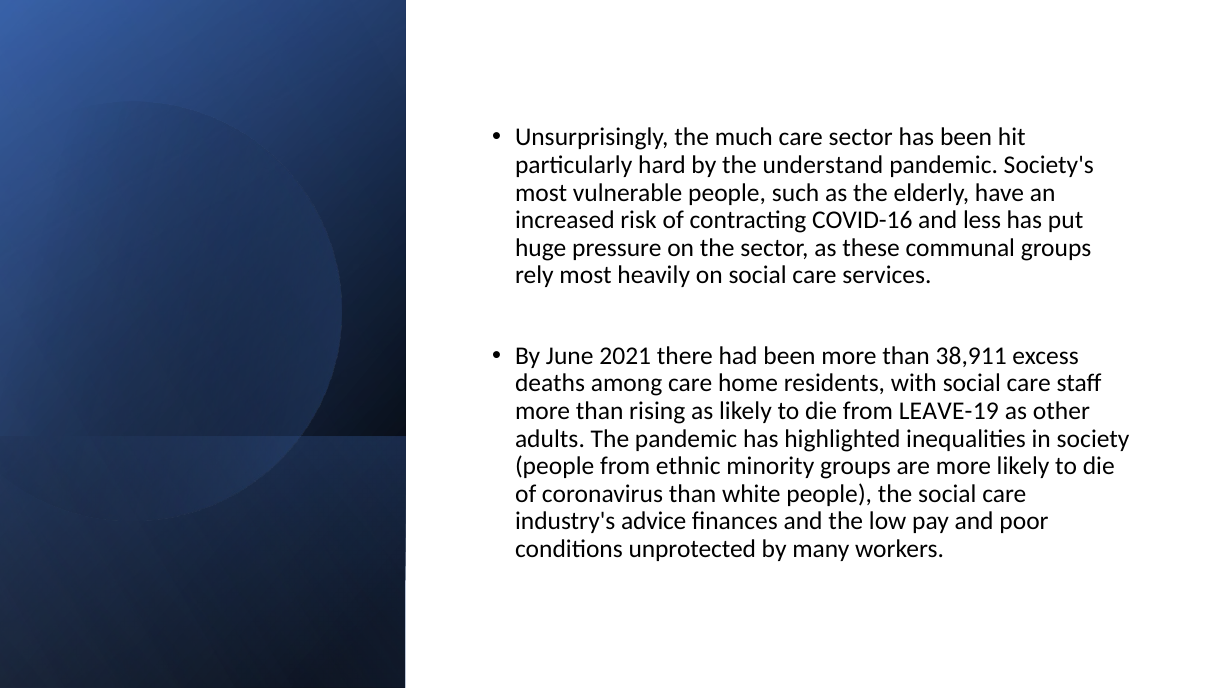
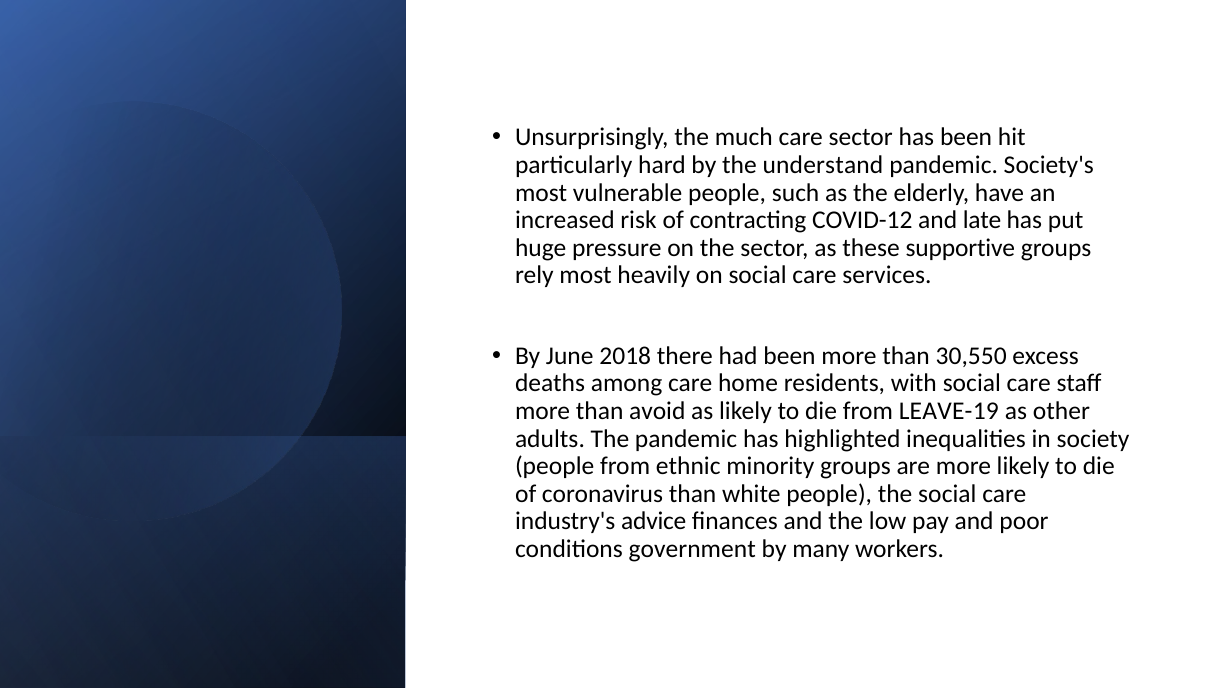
COVID-16: COVID-16 -> COVID-12
less: less -> late
communal: communal -> supportive
2021: 2021 -> 2018
38,911: 38,911 -> 30,550
rising: rising -> avoid
unprotected: unprotected -> government
